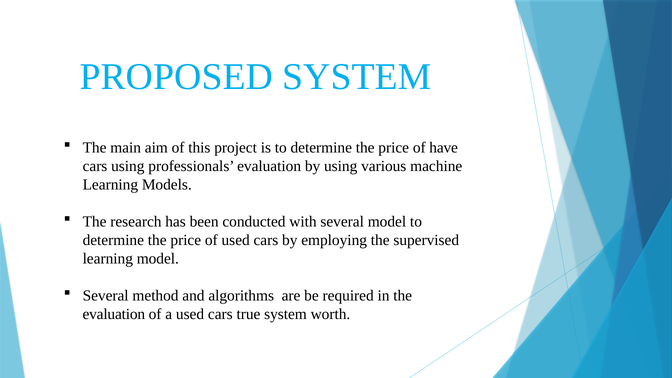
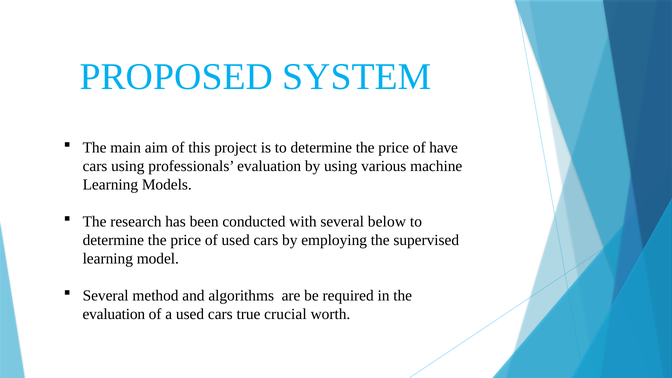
several model: model -> below
true system: system -> crucial
